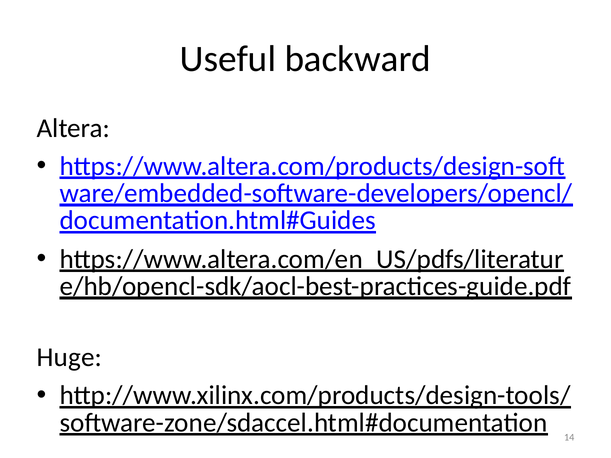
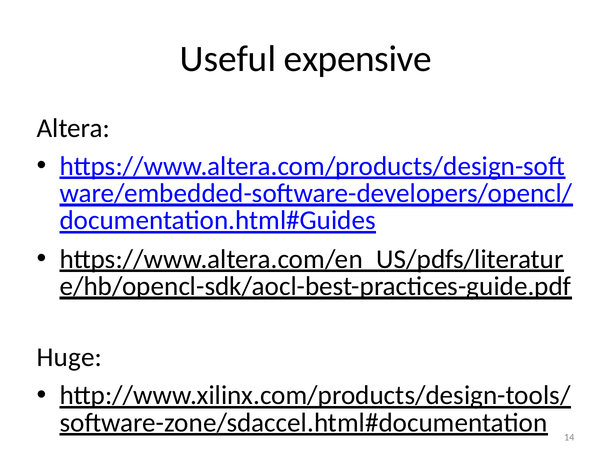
backward: backward -> expensive
